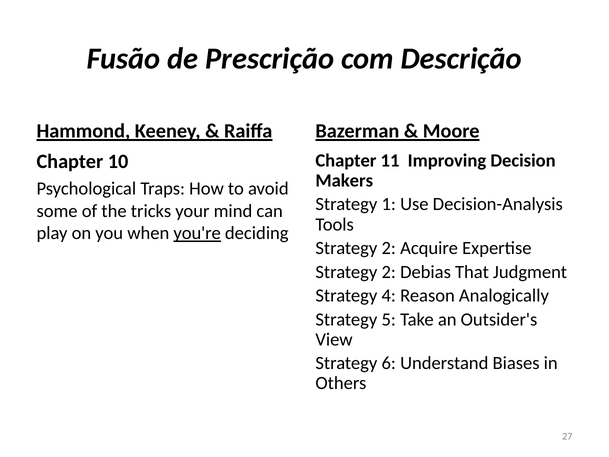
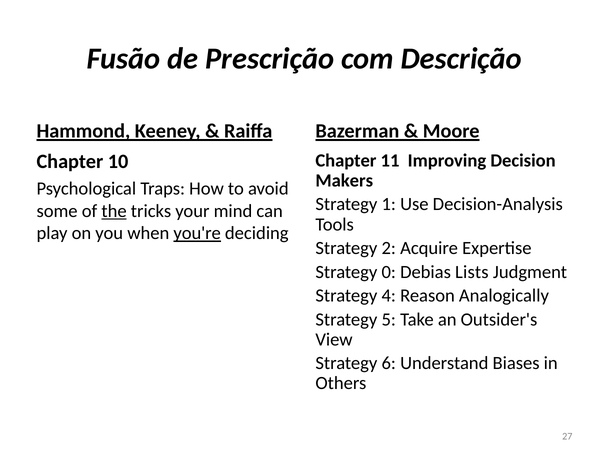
the underline: none -> present
2 at (389, 272): 2 -> 0
That: That -> Lists
